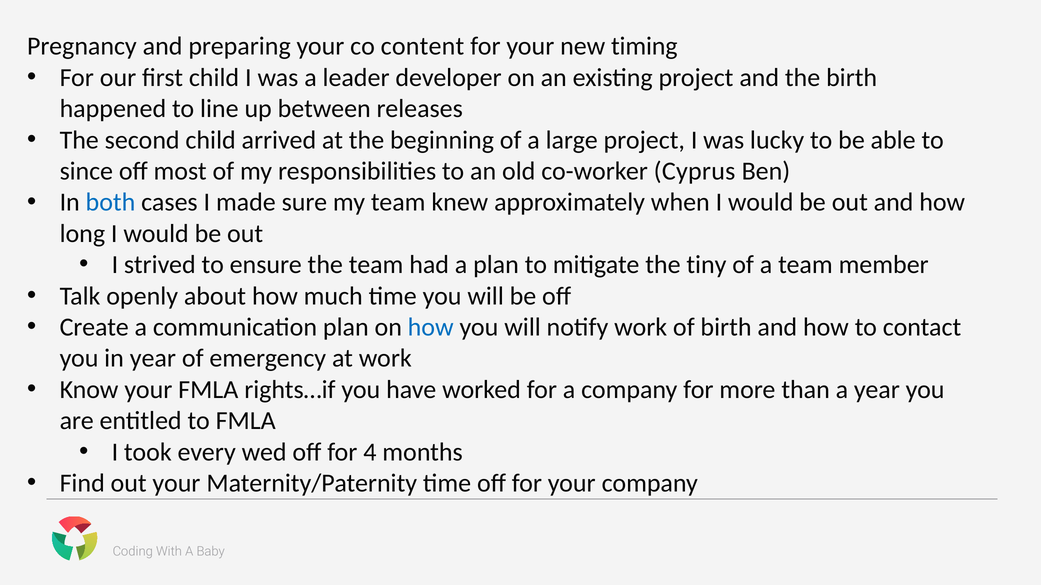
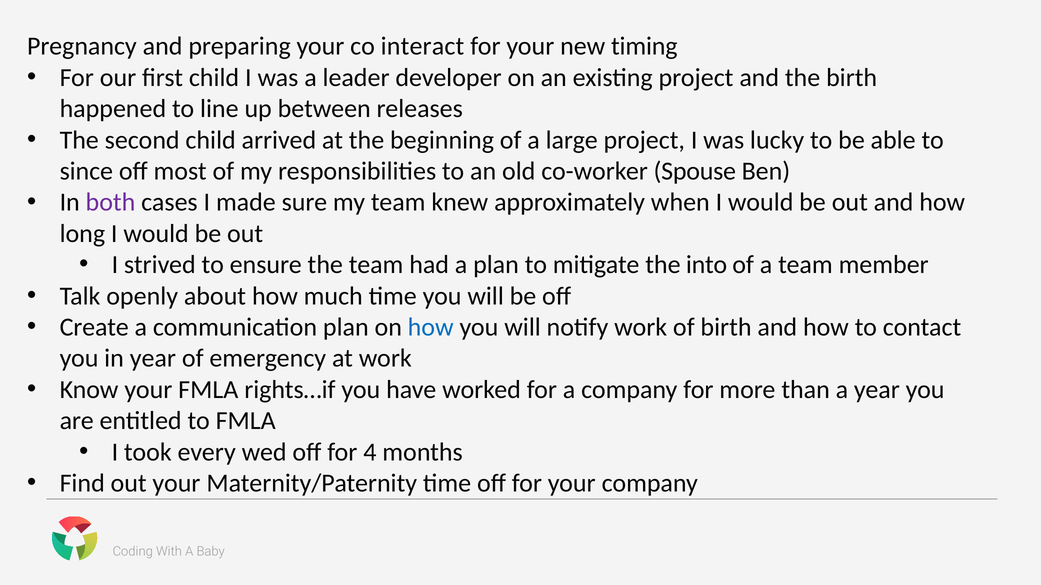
content: content -> interact
Cyprus: Cyprus -> Spouse
both colour: blue -> purple
tiny: tiny -> into
